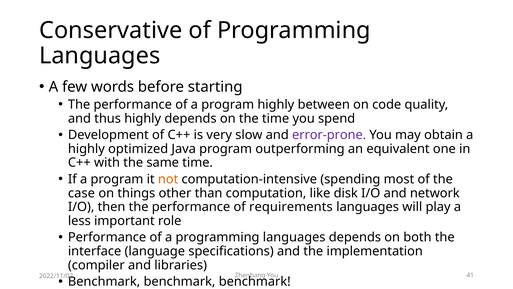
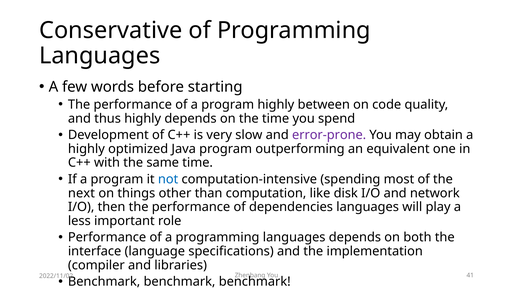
not colour: orange -> blue
case: case -> next
requirements: requirements -> dependencies
